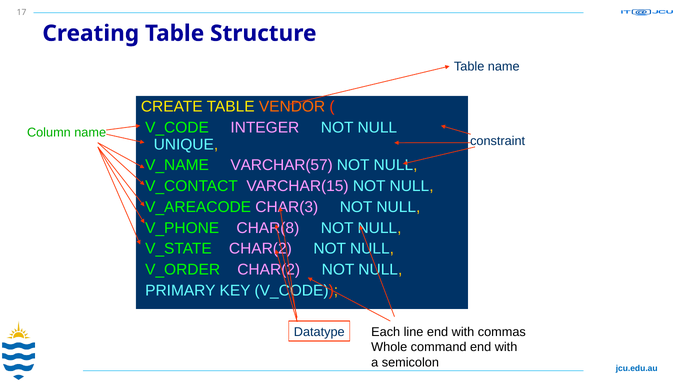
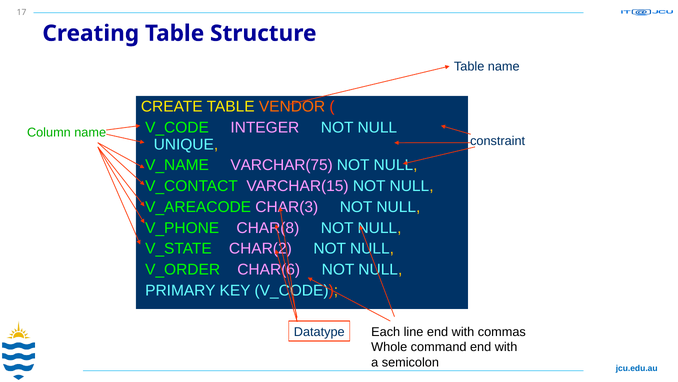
VARCHAR(57: VARCHAR(57 -> VARCHAR(75
V_ORDER CHAR(2: CHAR(2 -> CHAR(6
